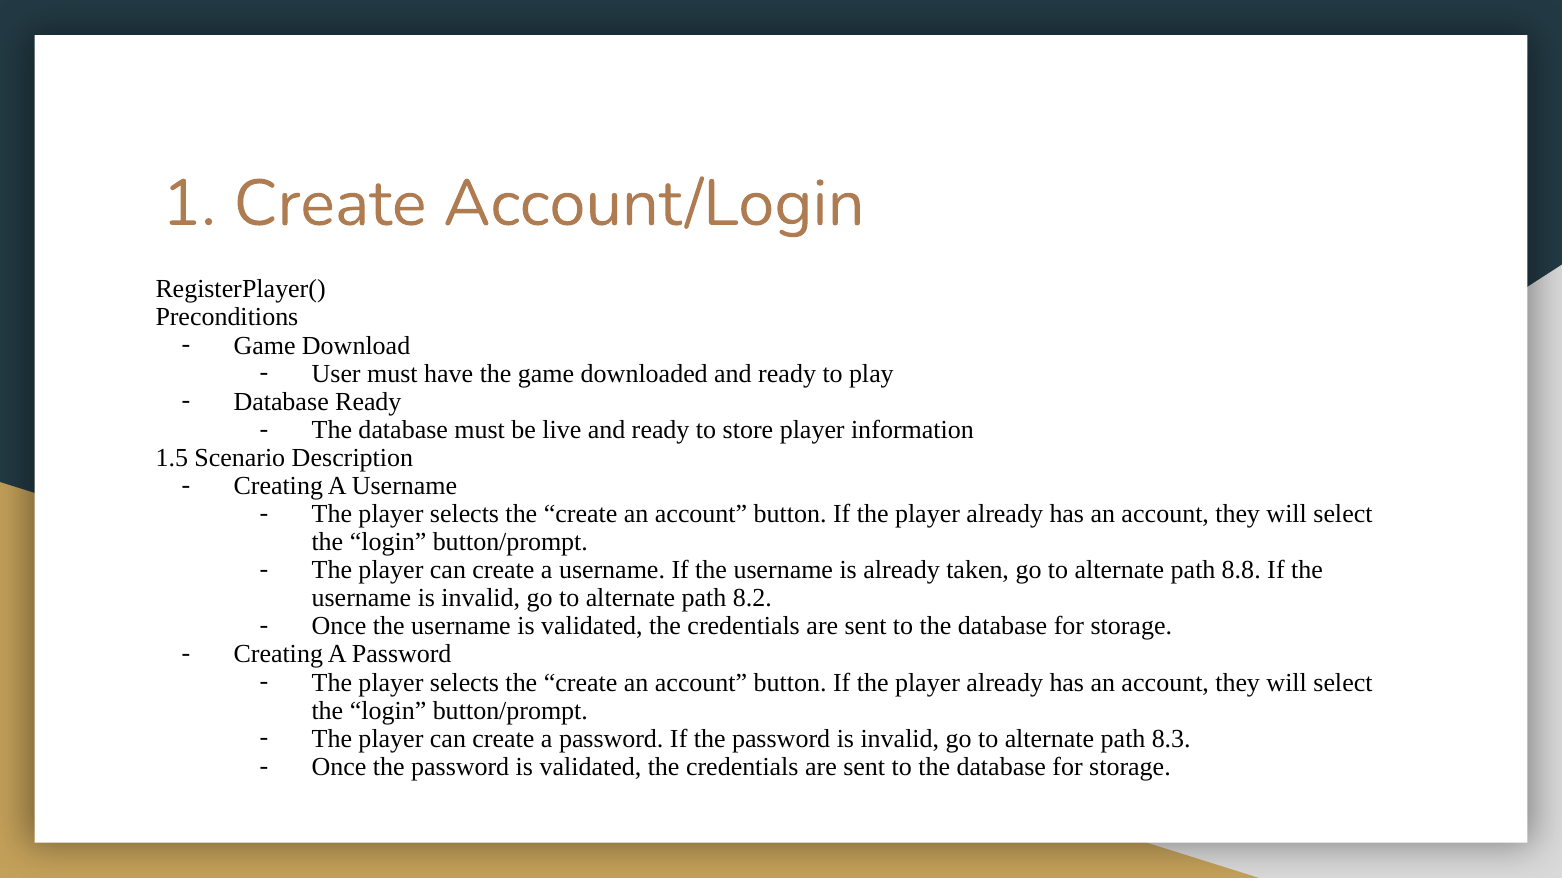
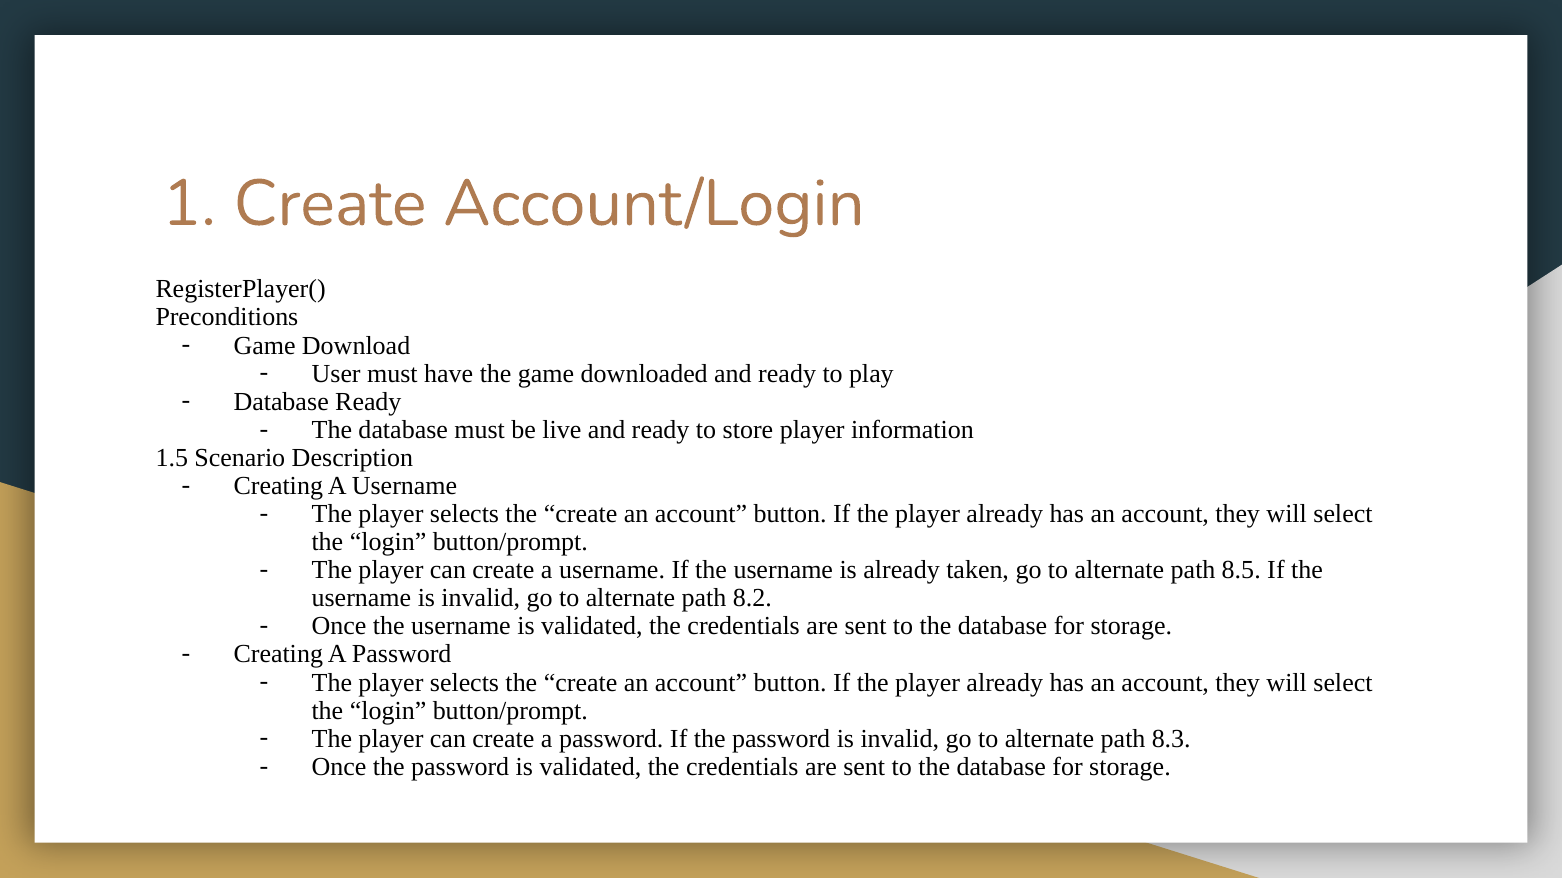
8.8: 8.8 -> 8.5
